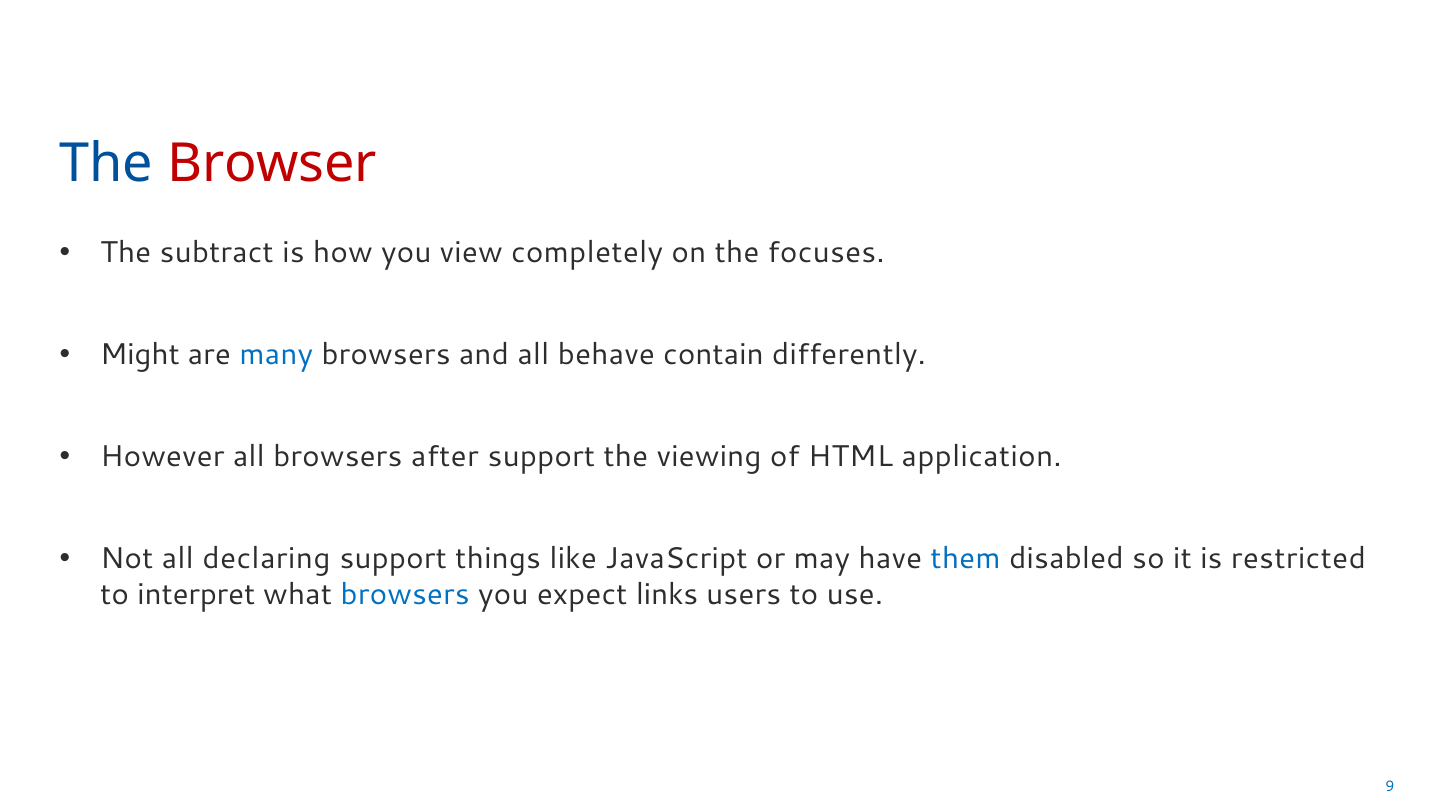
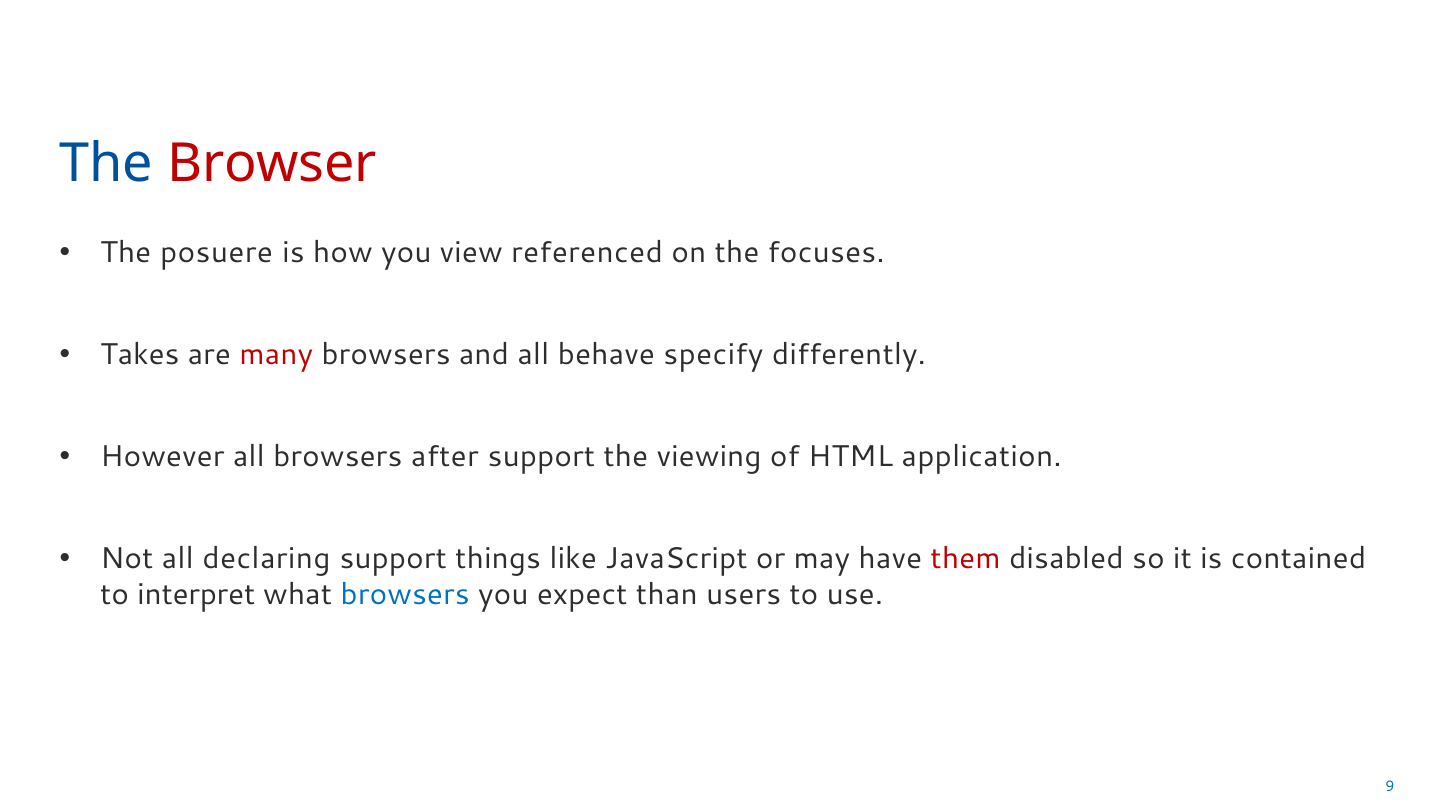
subtract: subtract -> posuere
completely: completely -> referenced
Might: Might -> Takes
many colour: blue -> red
contain: contain -> specify
them colour: blue -> red
restricted: restricted -> contained
links: links -> than
